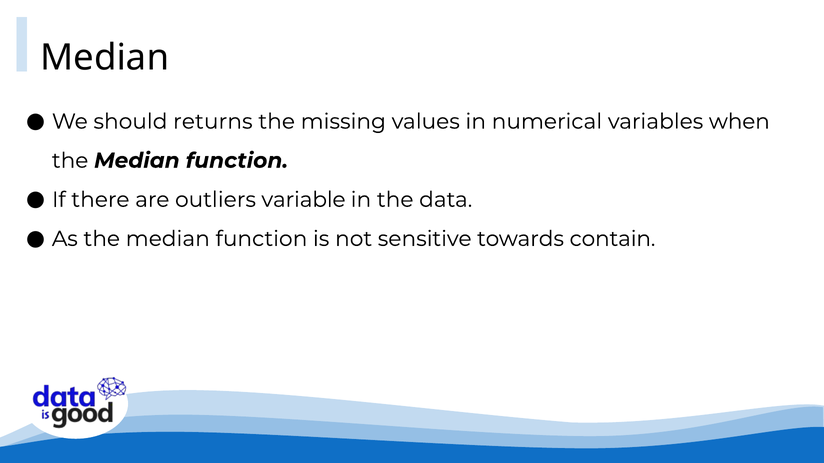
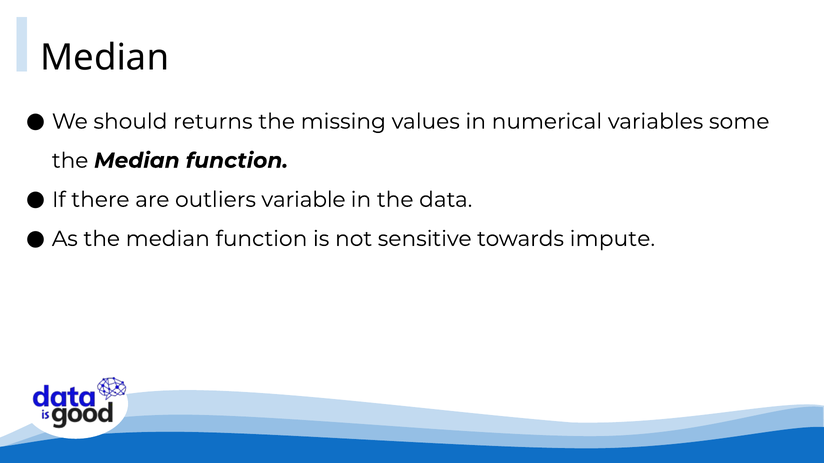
when: when -> some
contain: contain -> impute
